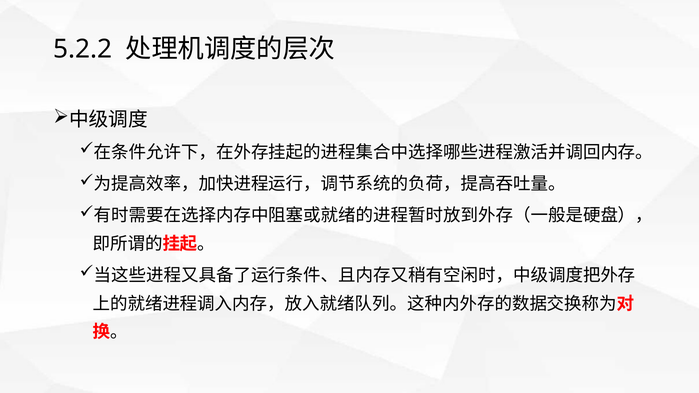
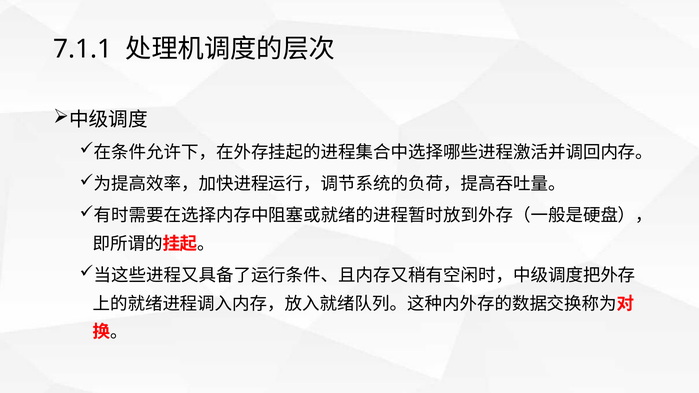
5.2.2: 5.2.2 -> 7.1.1
